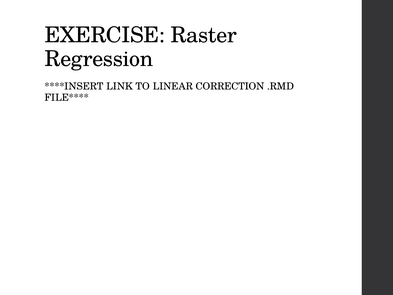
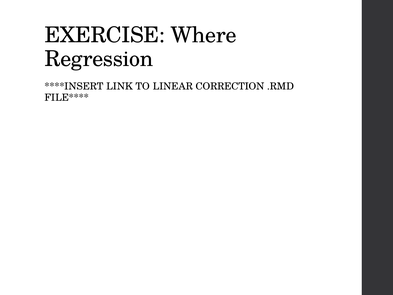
Raster: Raster -> Where
